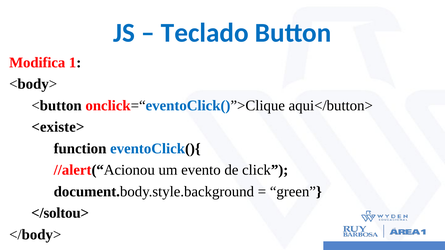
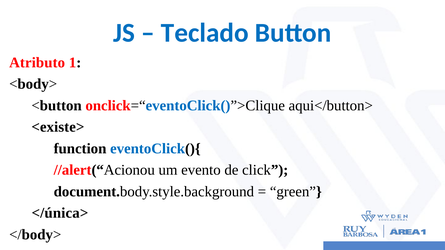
Modifica: Modifica -> Atributo
</soltou>: </soltou> -> </única>
